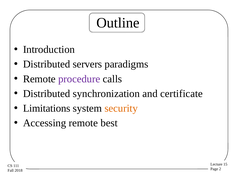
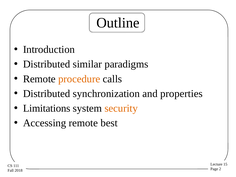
servers: servers -> similar
procedure colour: purple -> orange
certificate: certificate -> properties
